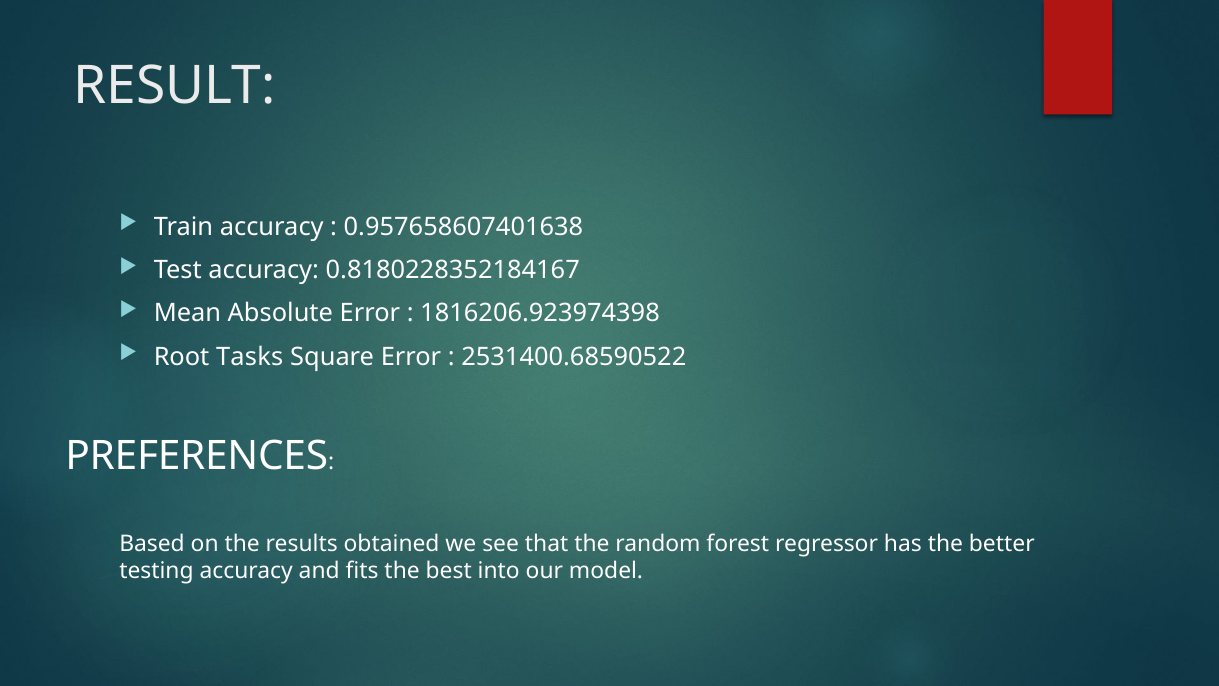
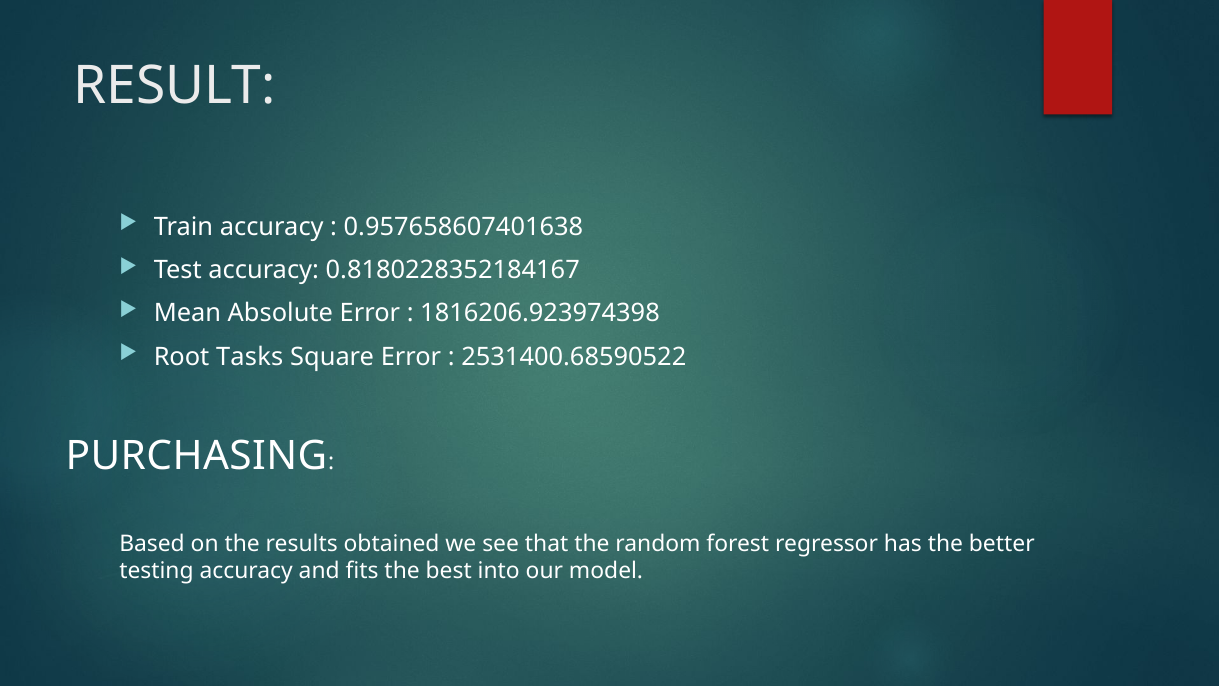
PREFERENCES: PREFERENCES -> PURCHASING
